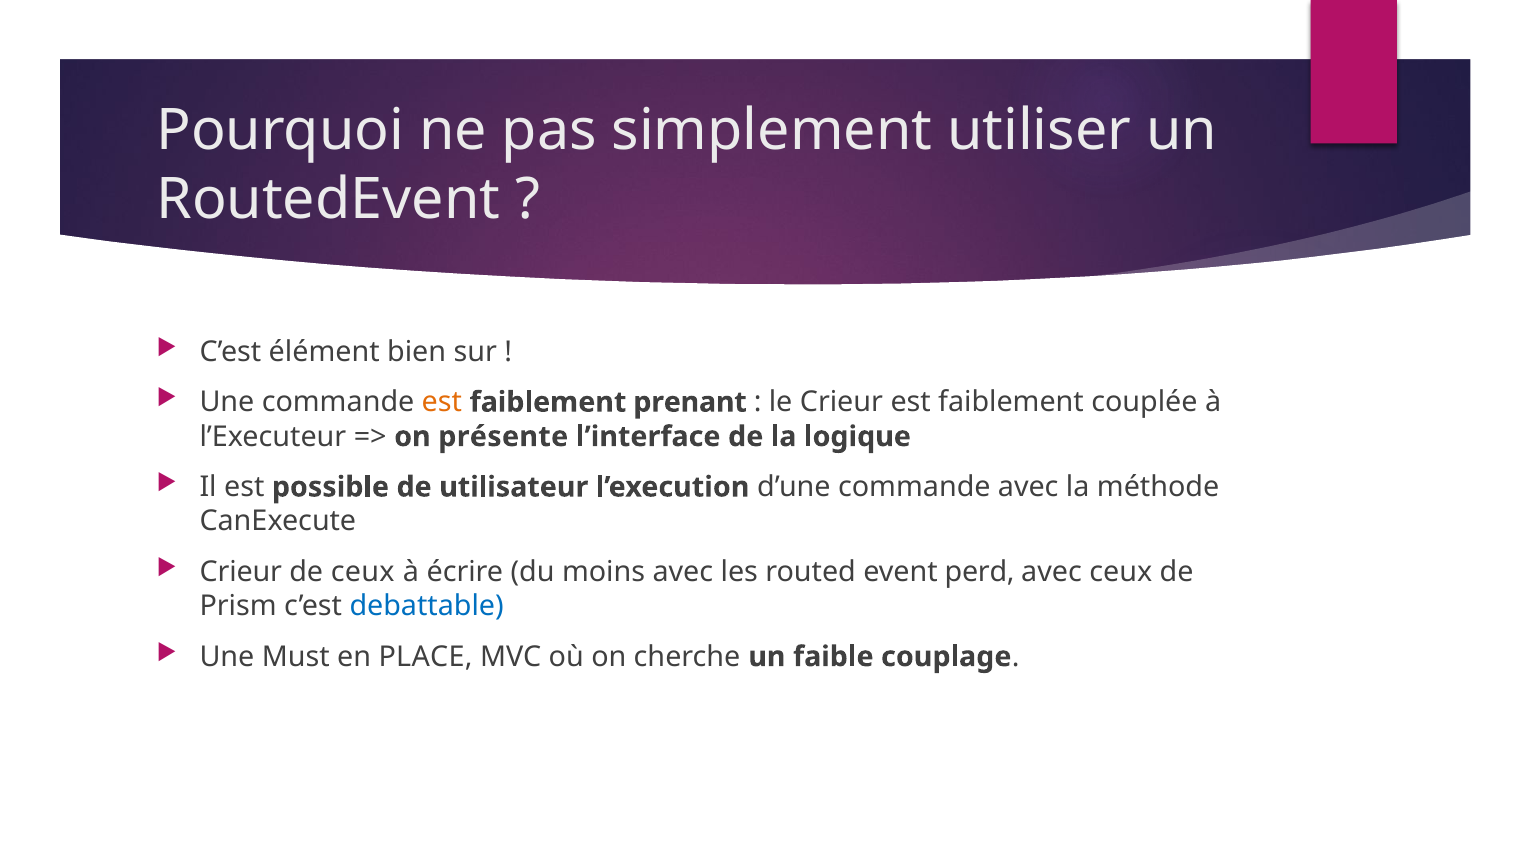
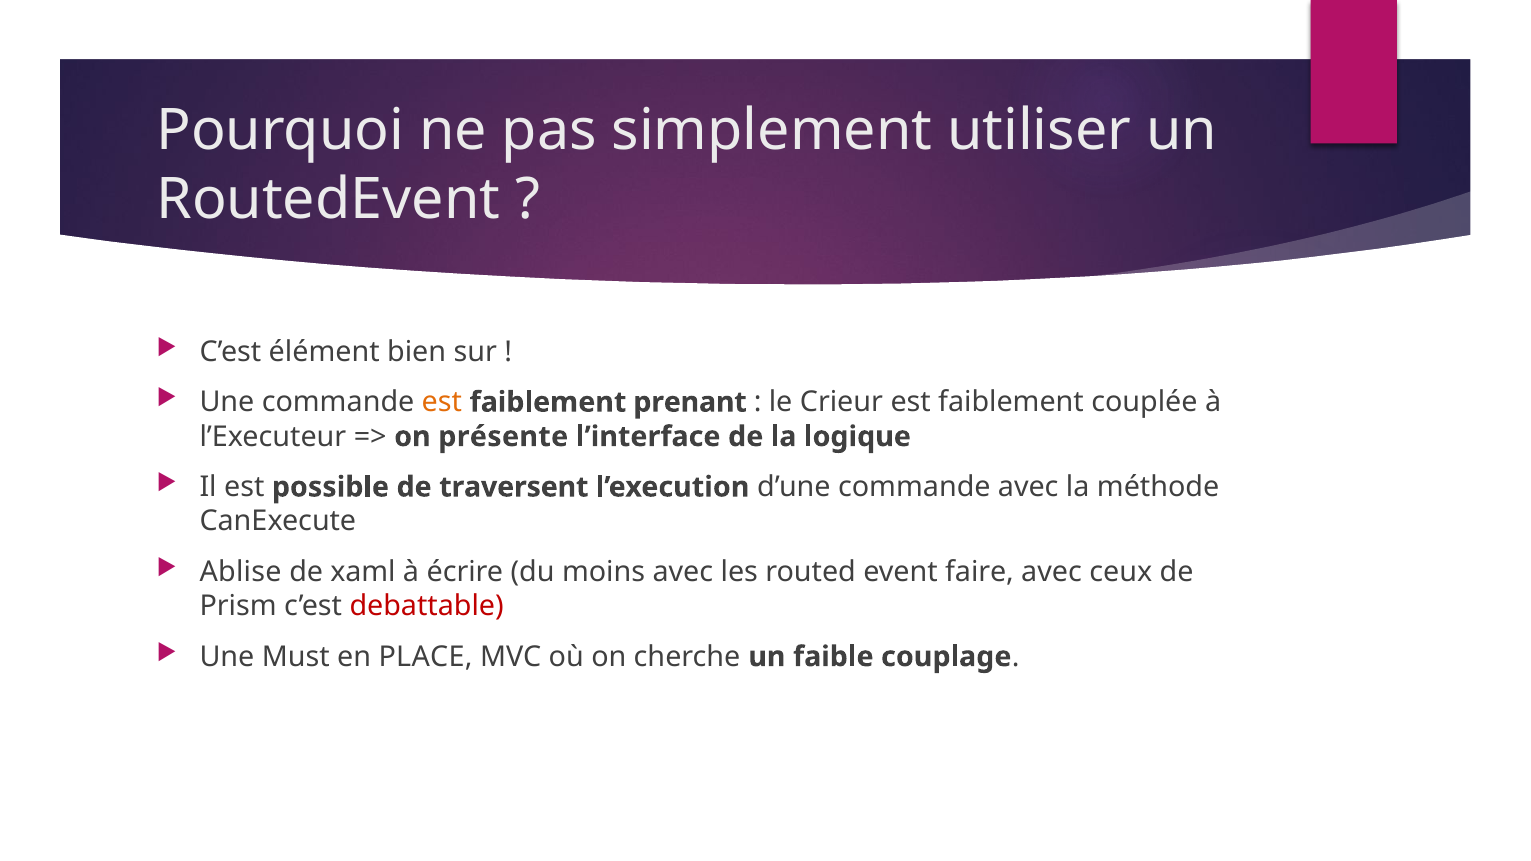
utilisateur: utilisateur -> traversent
Crieur at (241, 572): Crieur -> Ablise
de ceux: ceux -> xaml
perd: perd -> faire
debattable colour: blue -> red
